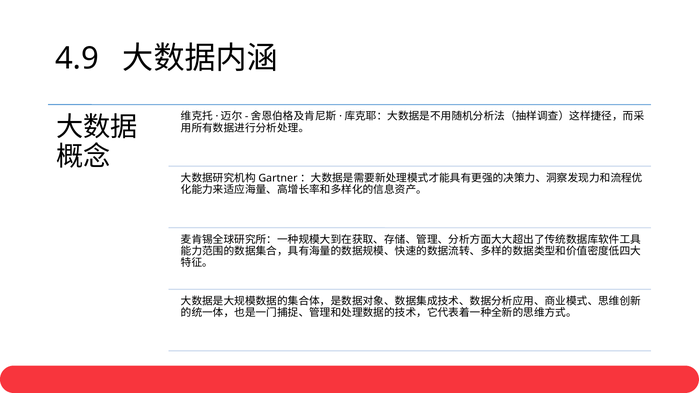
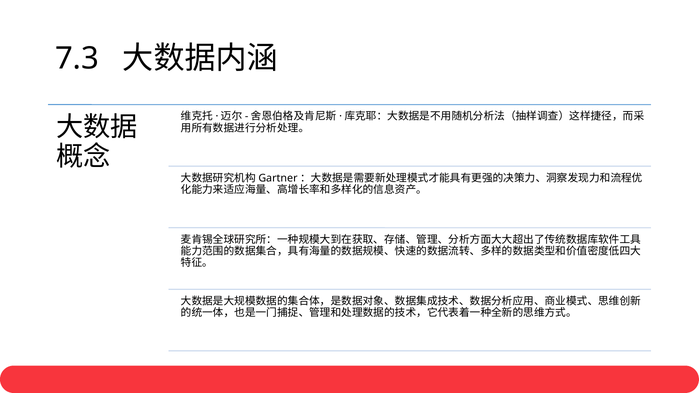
4.9: 4.9 -> 7.3
